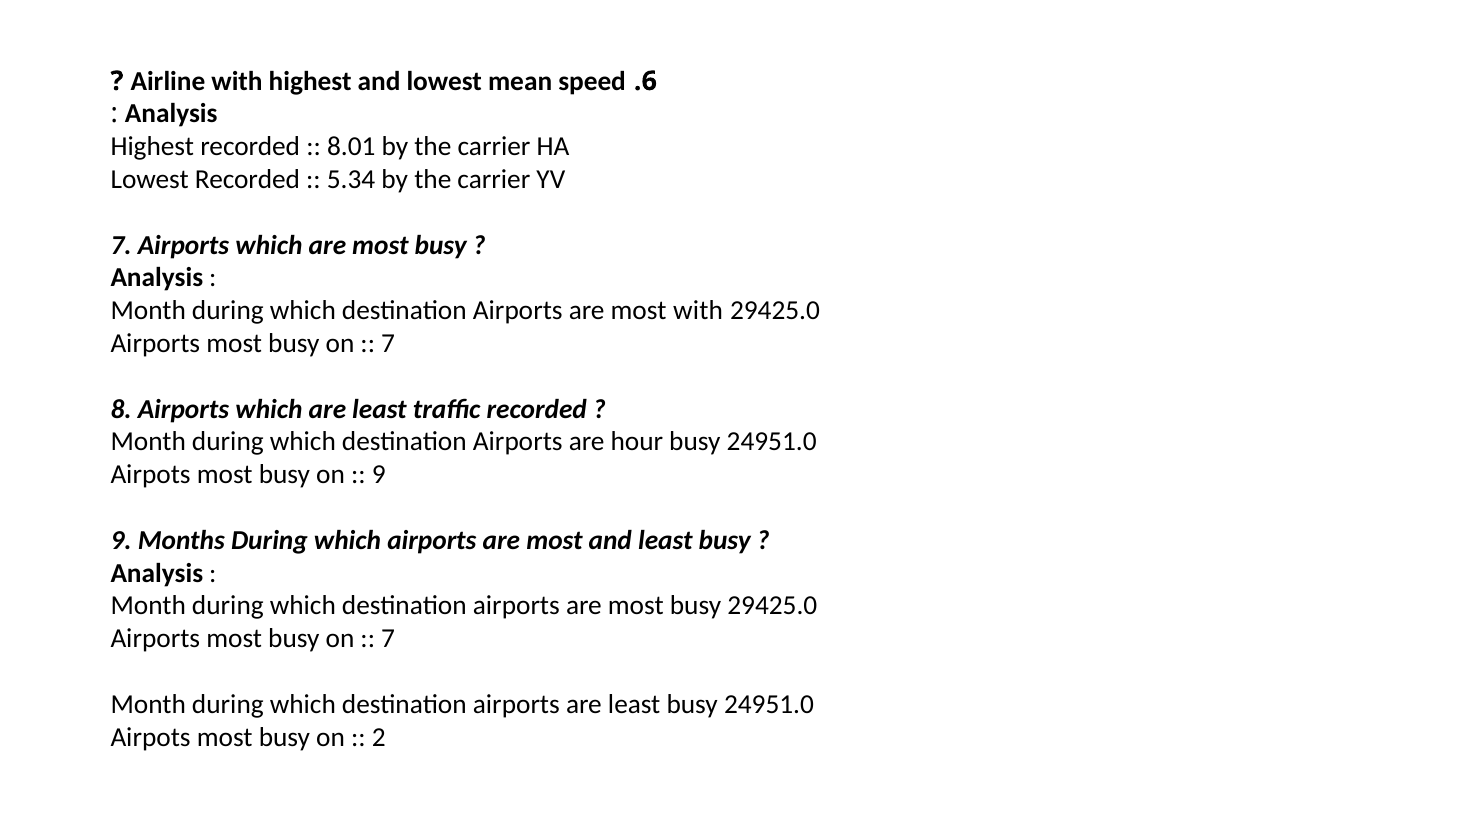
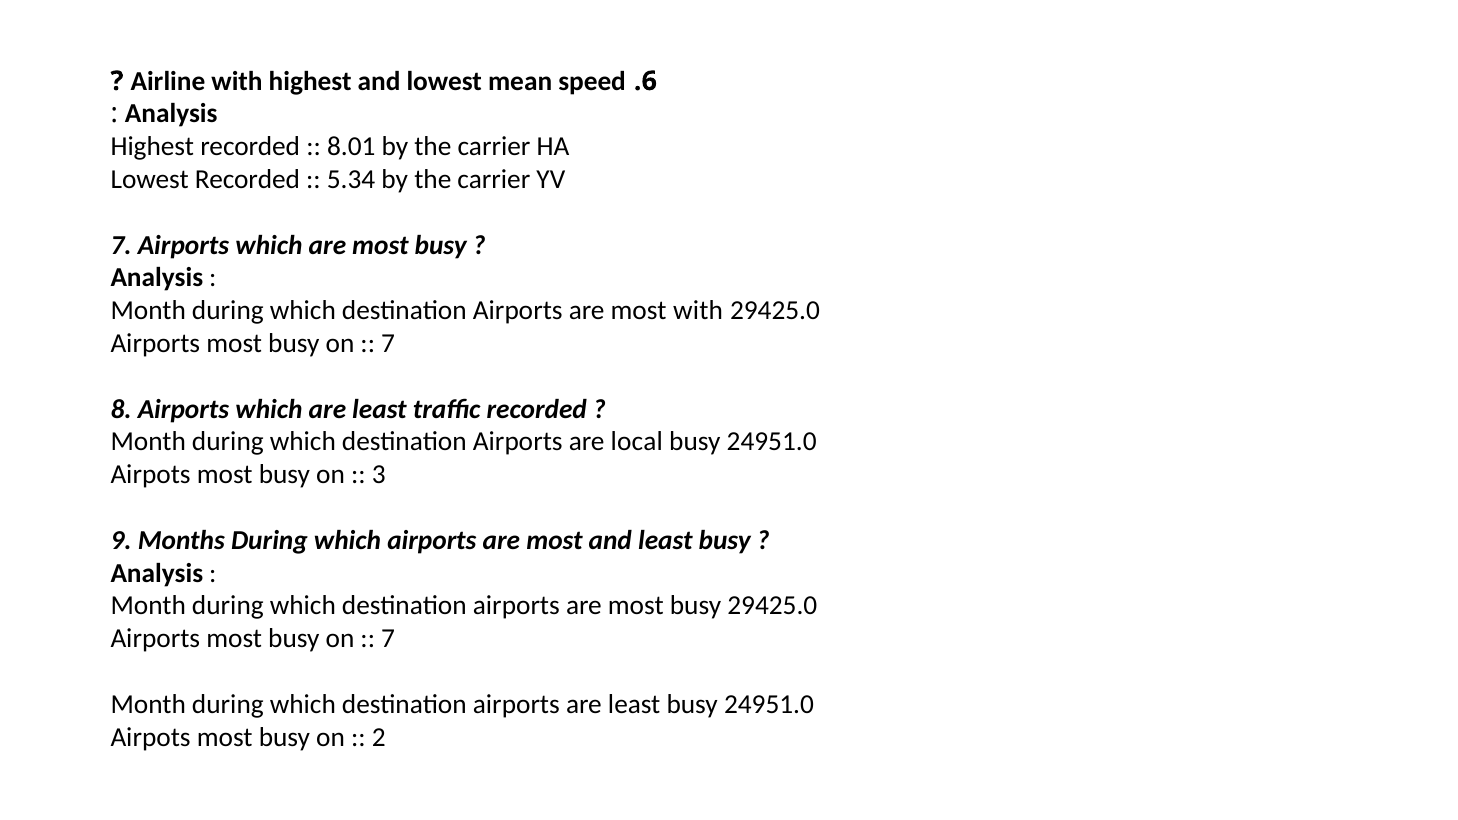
hour: hour -> local
9 at (379, 475): 9 -> 3
